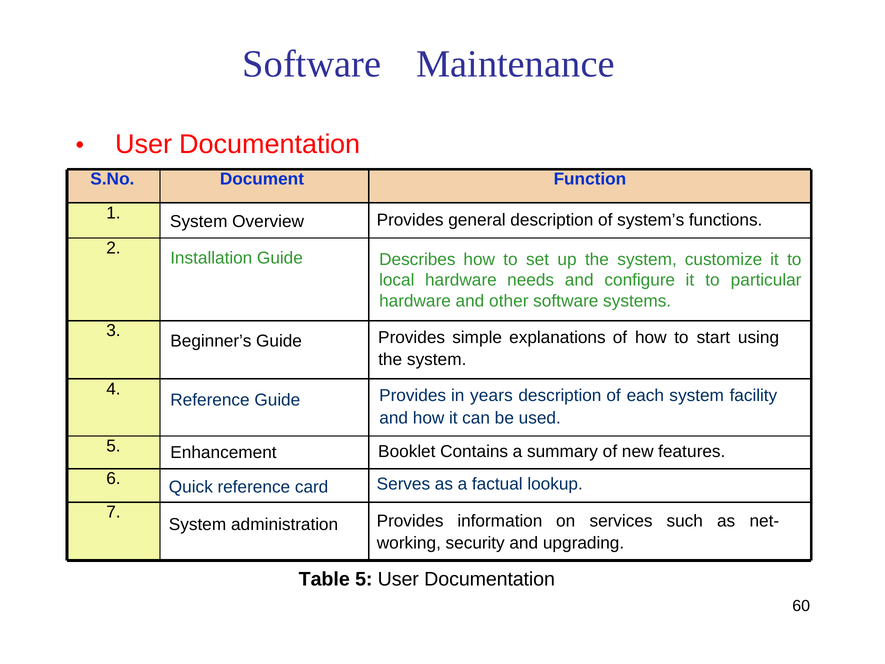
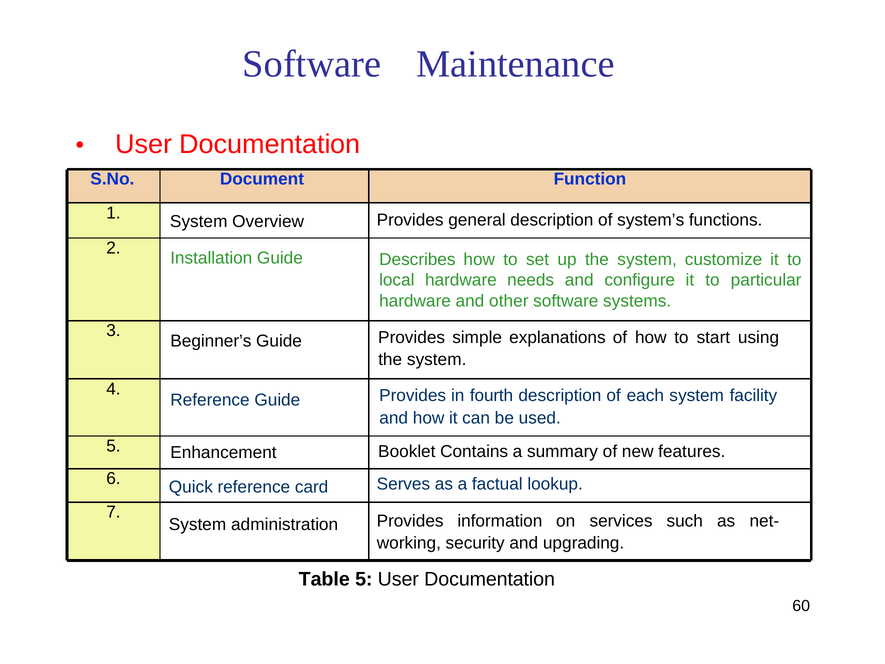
years: years -> fourth
